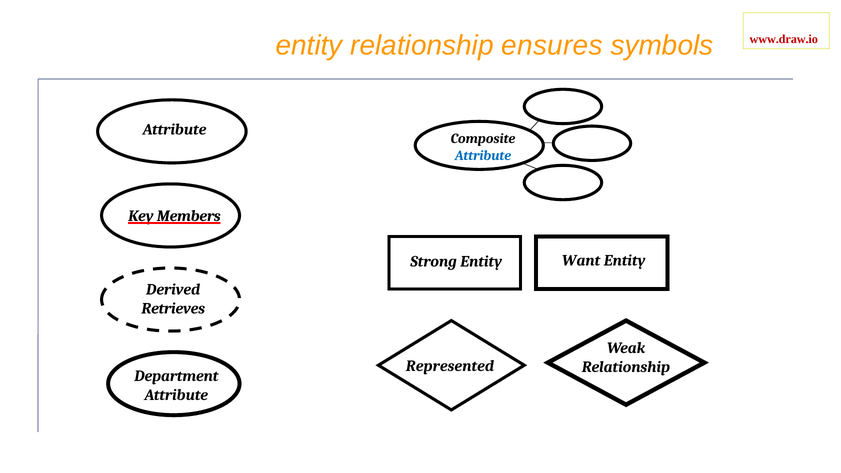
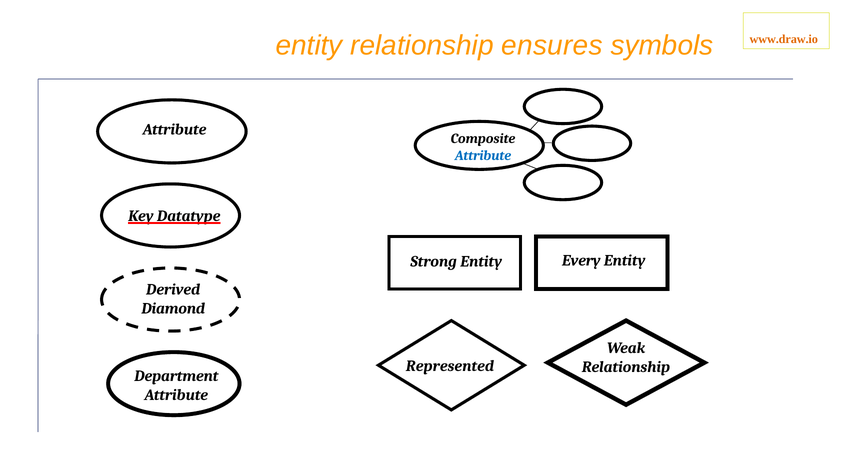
www.draw.io colour: red -> orange
Members: Members -> Datatype
Want: Want -> Every
Retrieves: Retrieves -> Diamond
